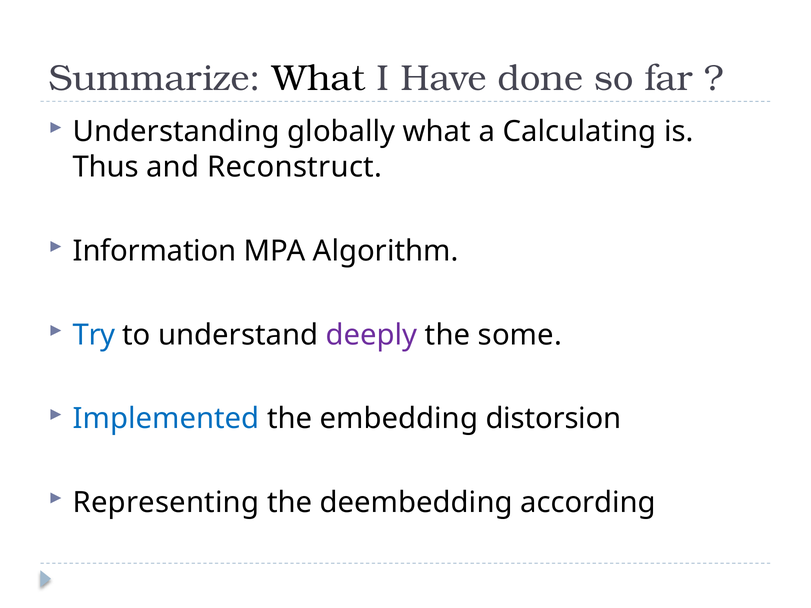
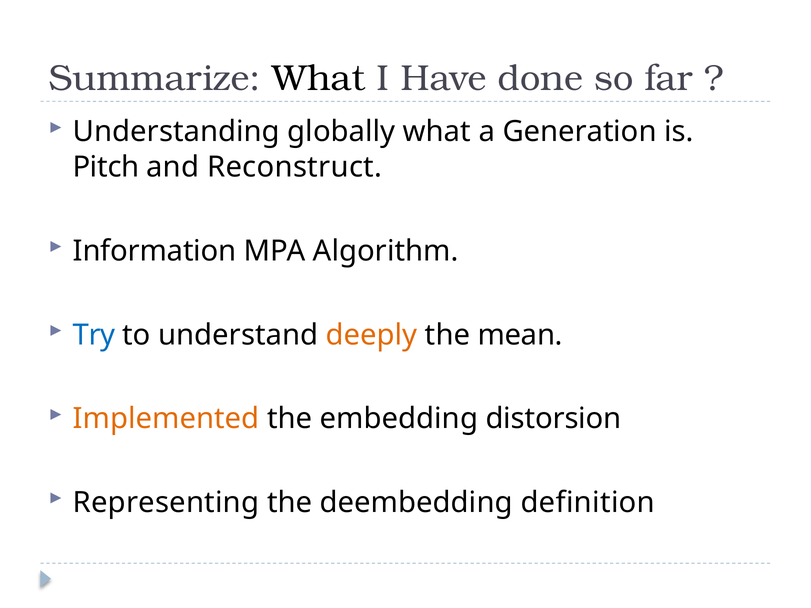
Calculating: Calculating -> Generation
Thus: Thus -> Pitch
deeply colour: purple -> orange
some: some -> mean
Implemented colour: blue -> orange
according: according -> definition
